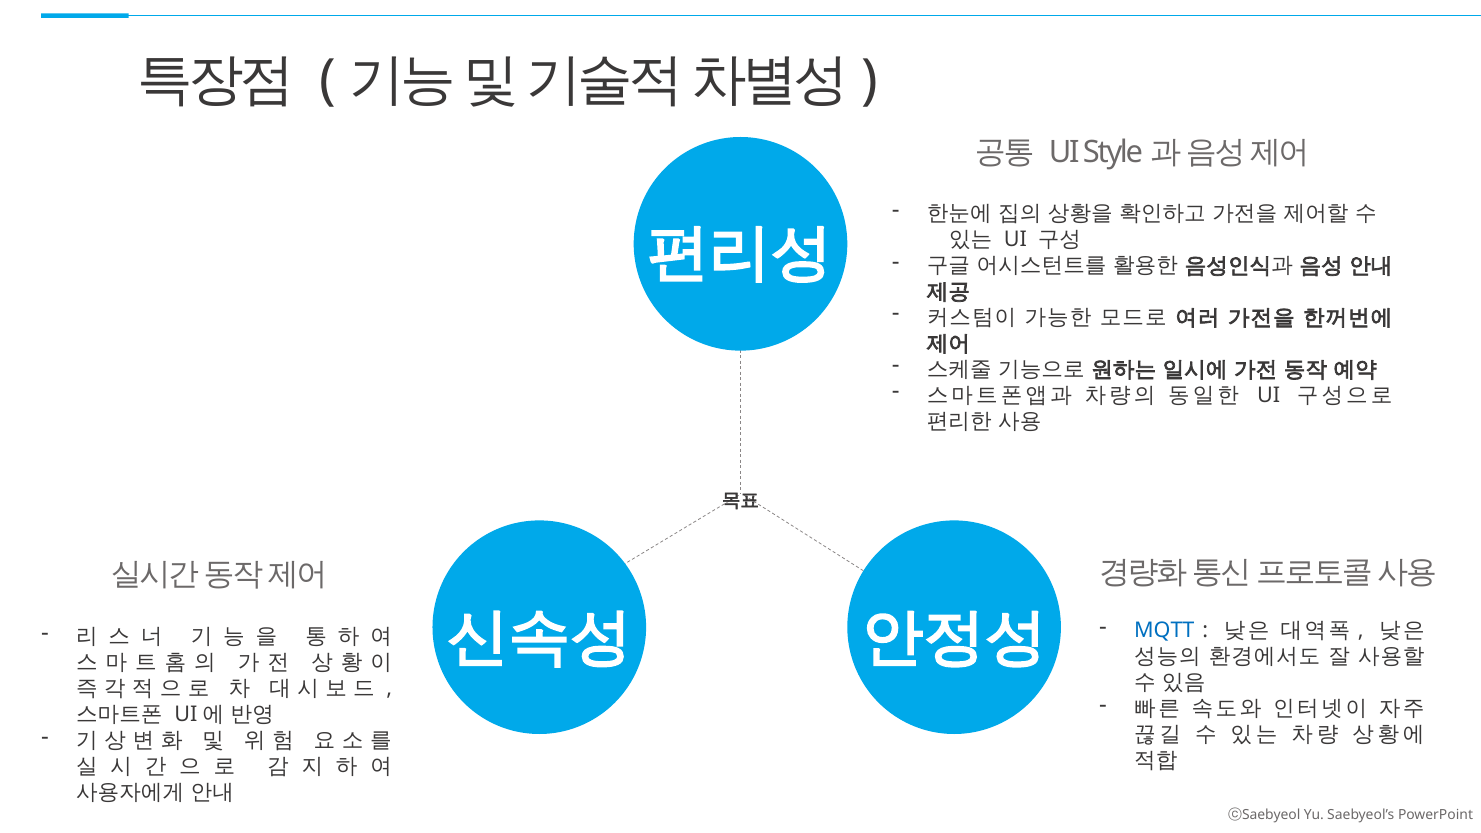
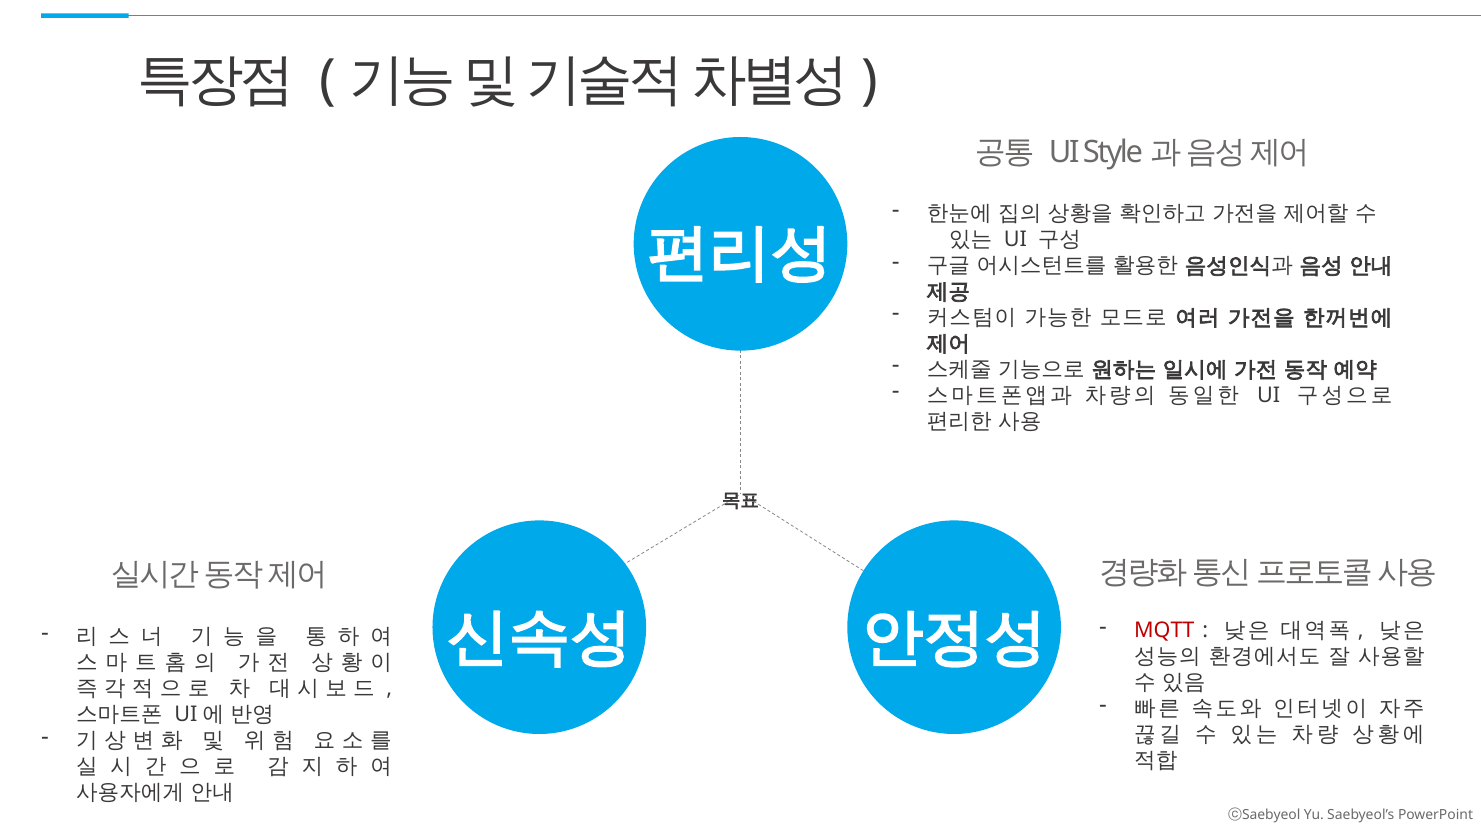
MQTT colour: blue -> red
